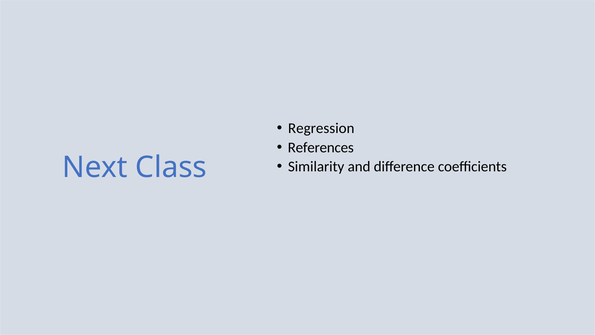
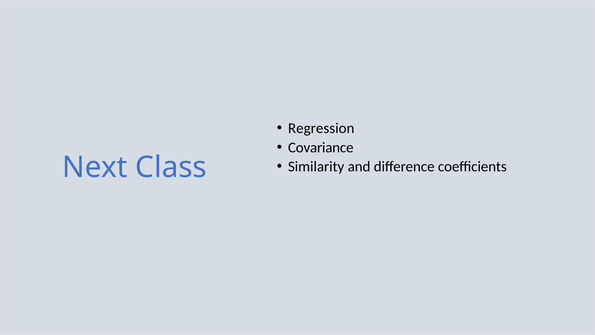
References: References -> Covariance
